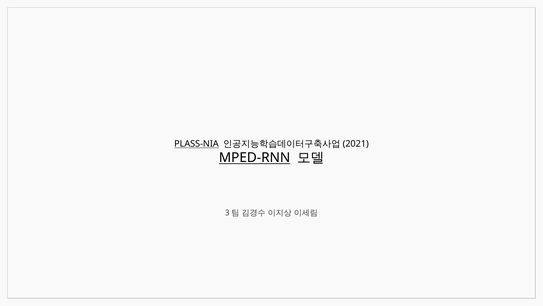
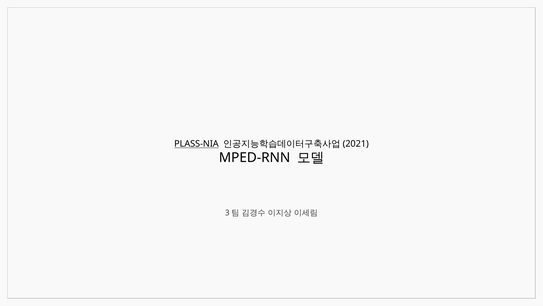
MPED-RNN underline: present -> none
